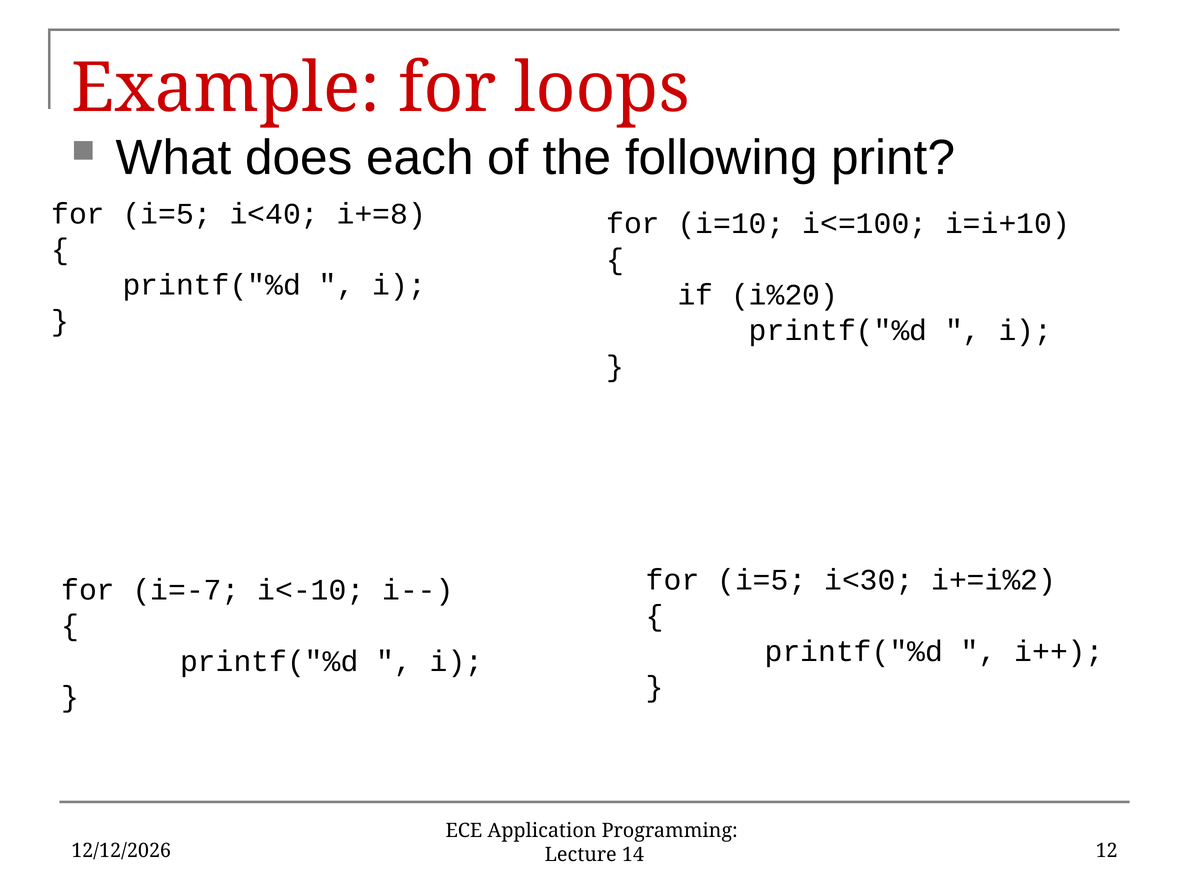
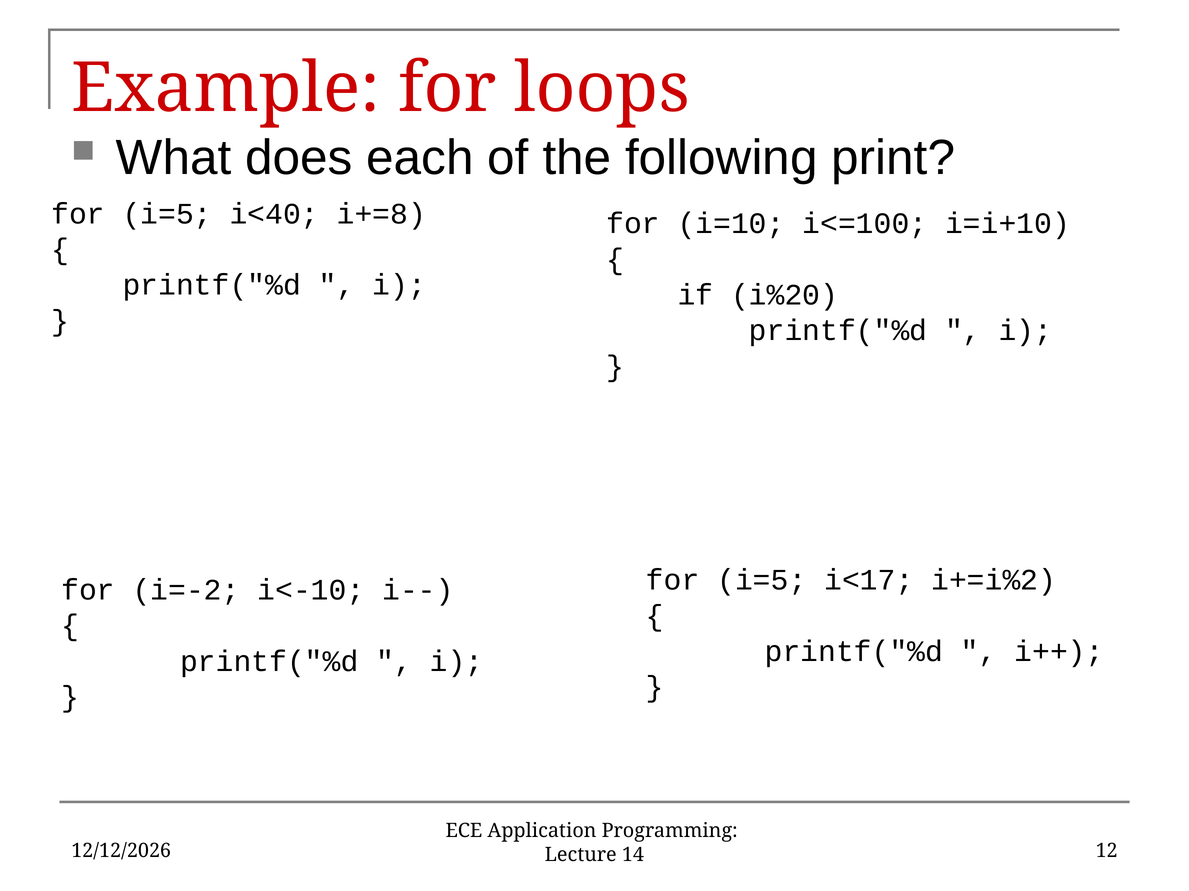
i<30: i<30 -> i<17
i=-7: i=-7 -> i=-2
